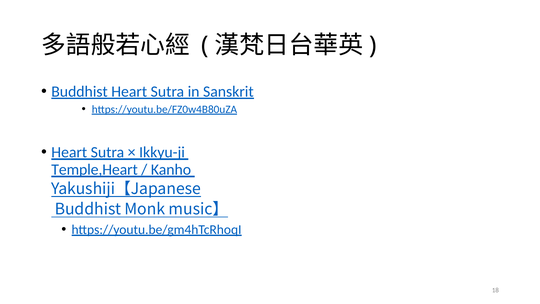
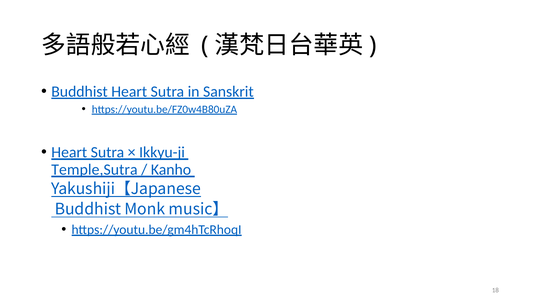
Temple,Heart: Temple,Heart -> Temple,Sutra
